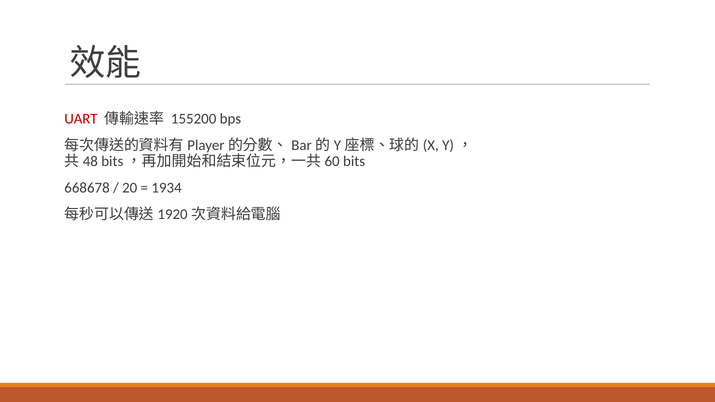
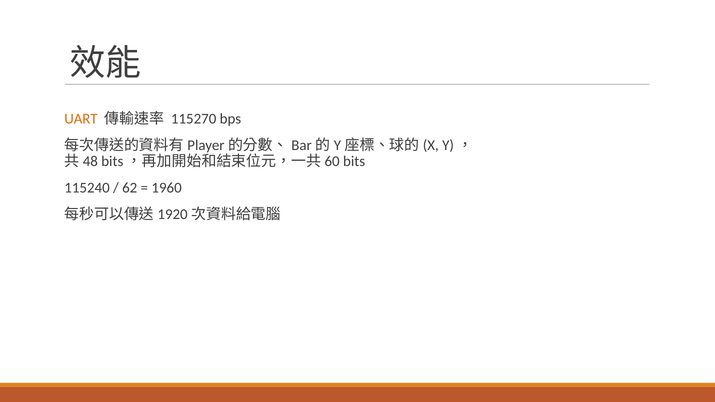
UART colour: red -> orange
155200: 155200 -> 115270
668678: 668678 -> 115240
20: 20 -> 62
1934: 1934 -> 1960
